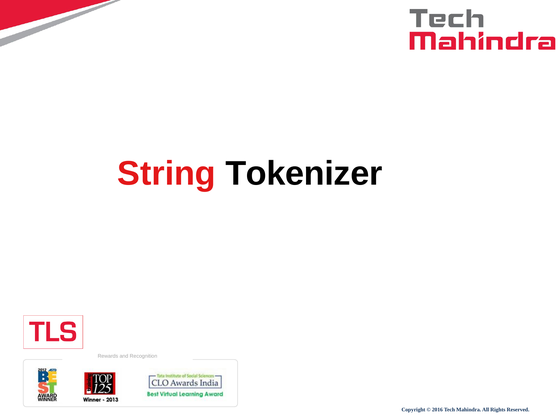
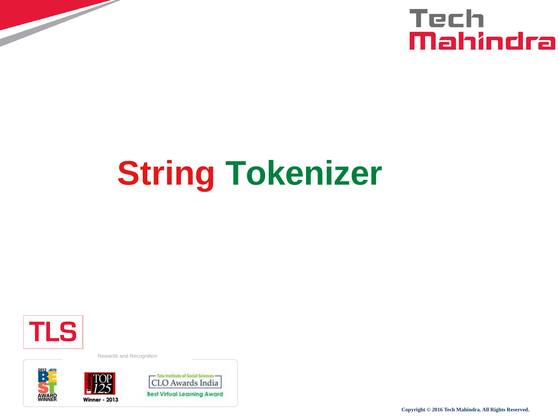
Tokenizer colour: black -> green
